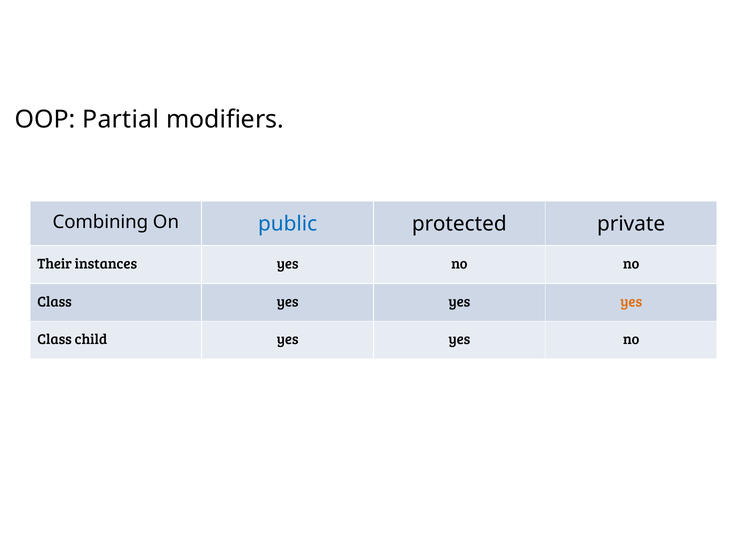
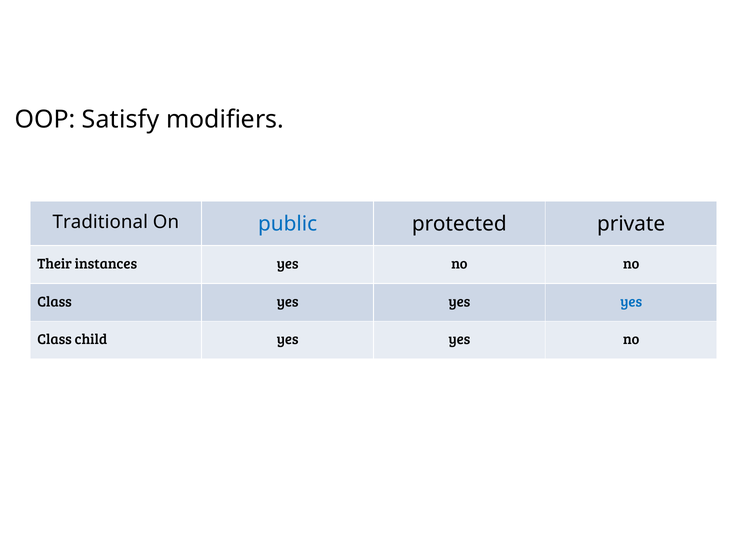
Partial: Partial -> Satisfy
Combining: Combining -> Traditional
yes at (631, 302) colour: orange -> blue
